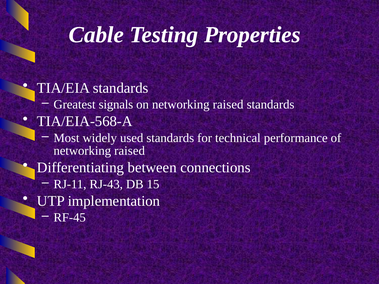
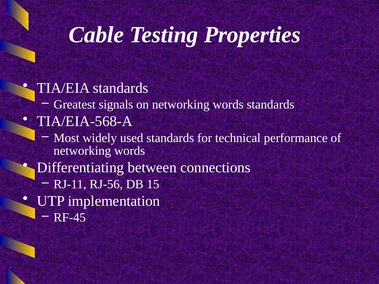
on networking raised: raised -> words
raised at (130, 151): raised -> words
RJ-43: RJ-43 -> RJ-56
